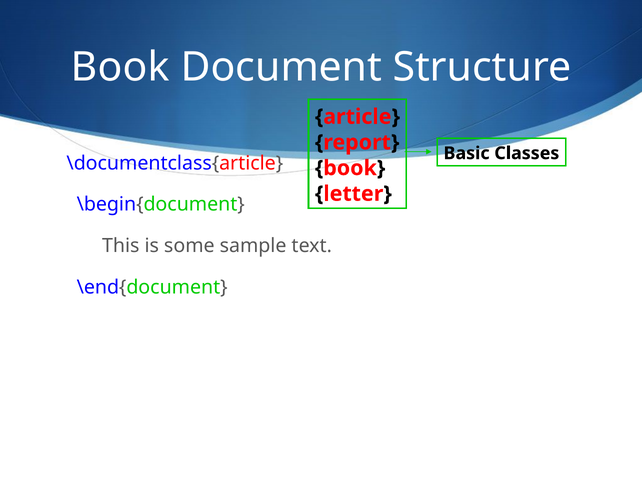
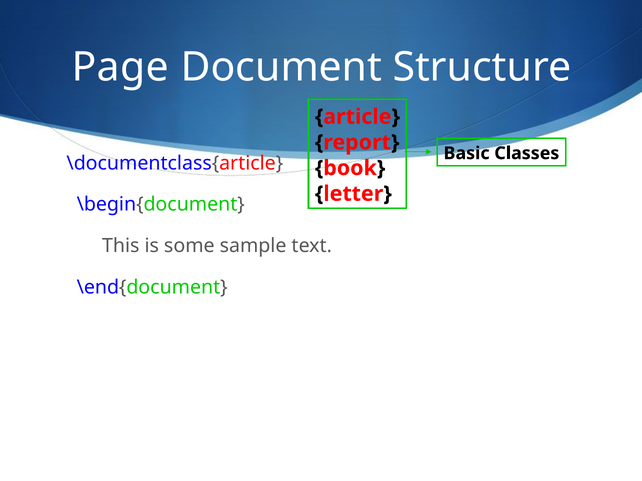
Book at (120, 67): Book -> Page
